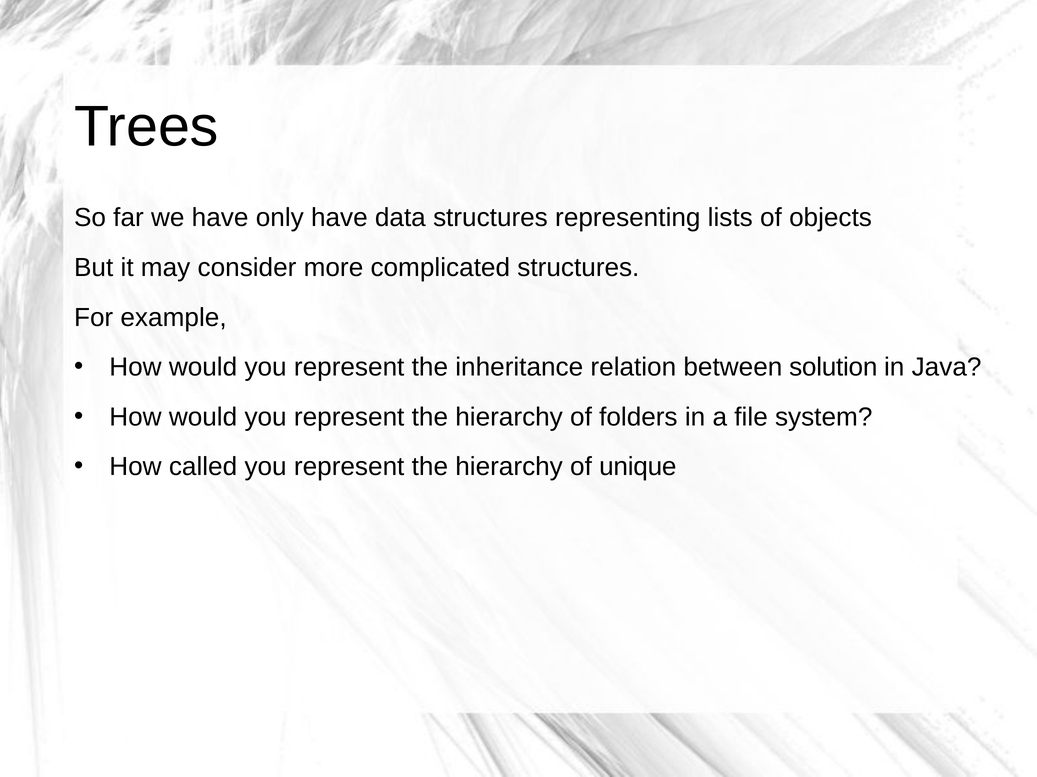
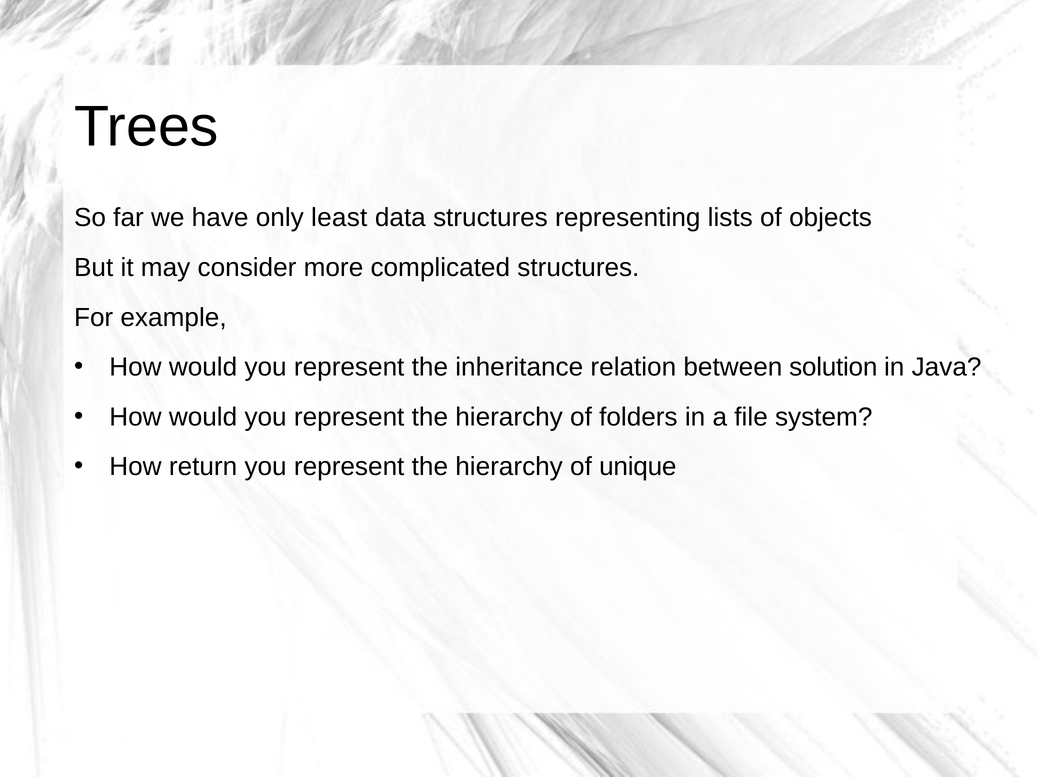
only have: have -> least
called: called -> return
